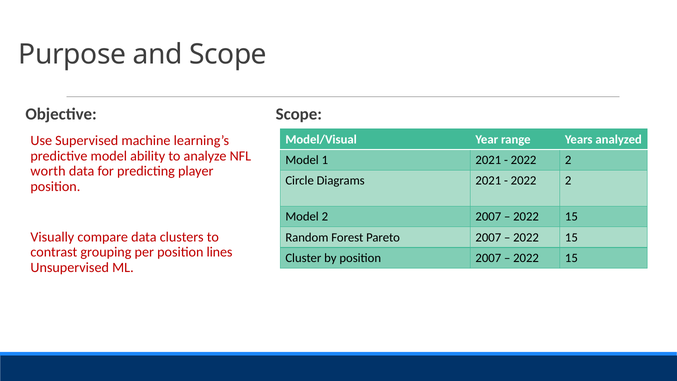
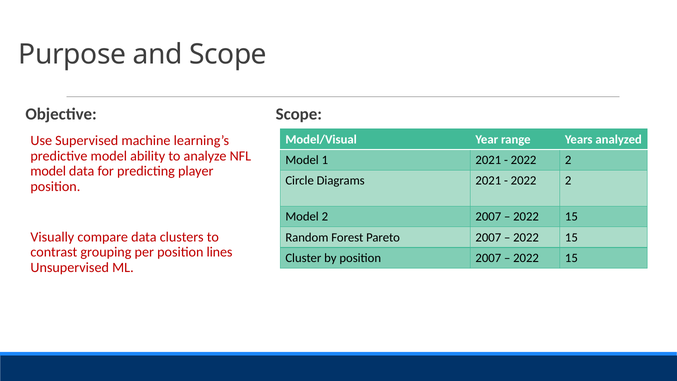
worth at (48, 171): worth -> model
